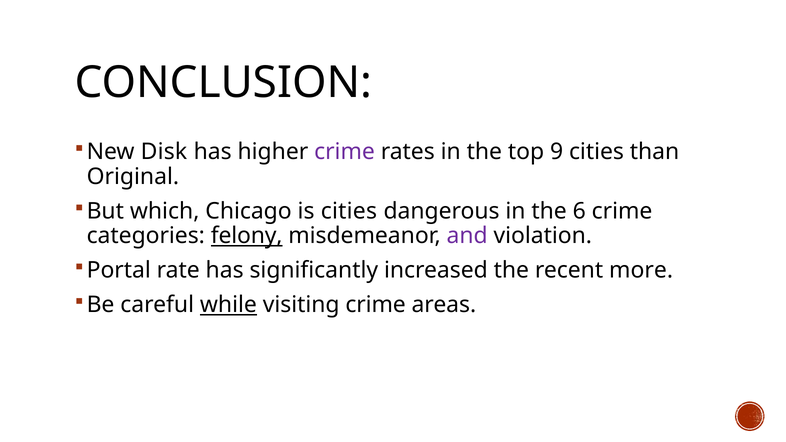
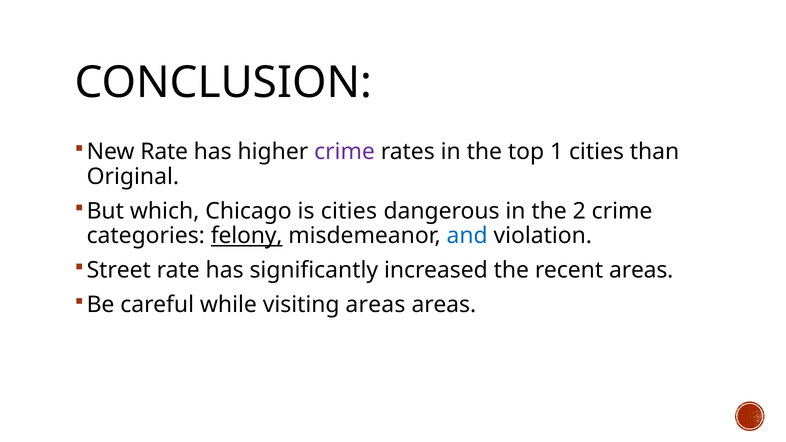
New Disk: Disk -> Rate
9: 9 -> 1
6: 6 -> 2
and colour: purple -> blue
Portal: Portal -> Street
recent more: more -> areas
while underline: present -> none
visiting crime: crime -> areas
